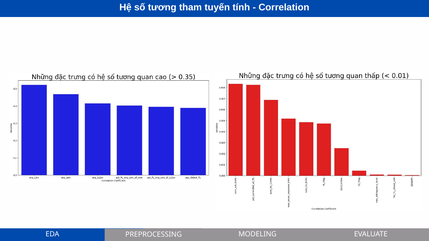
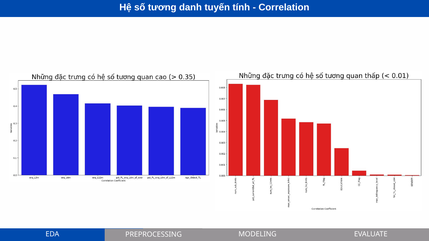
tham: tham -> danh
